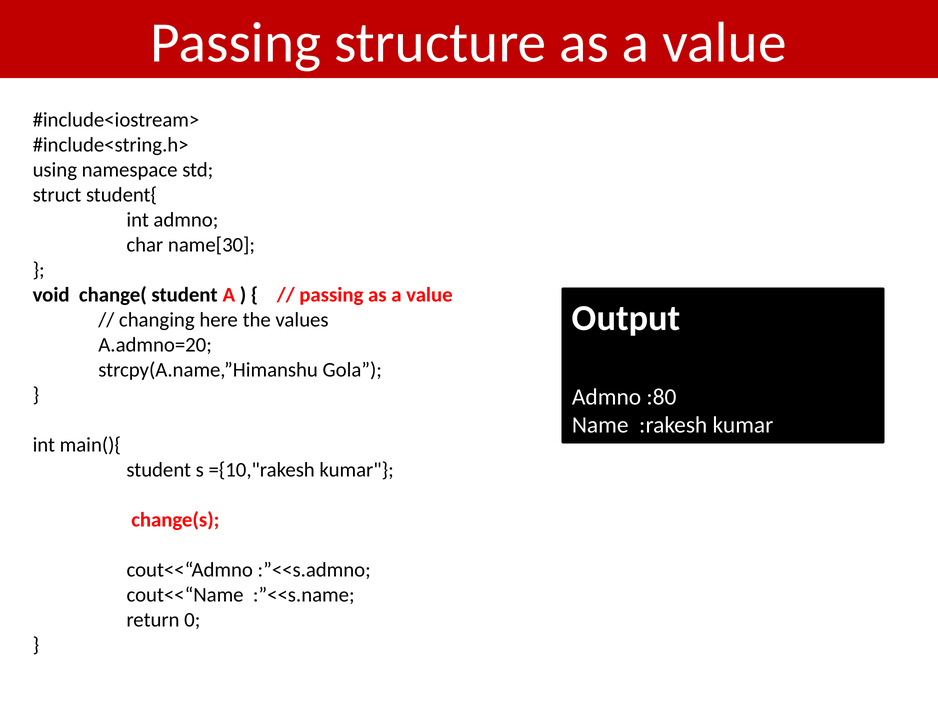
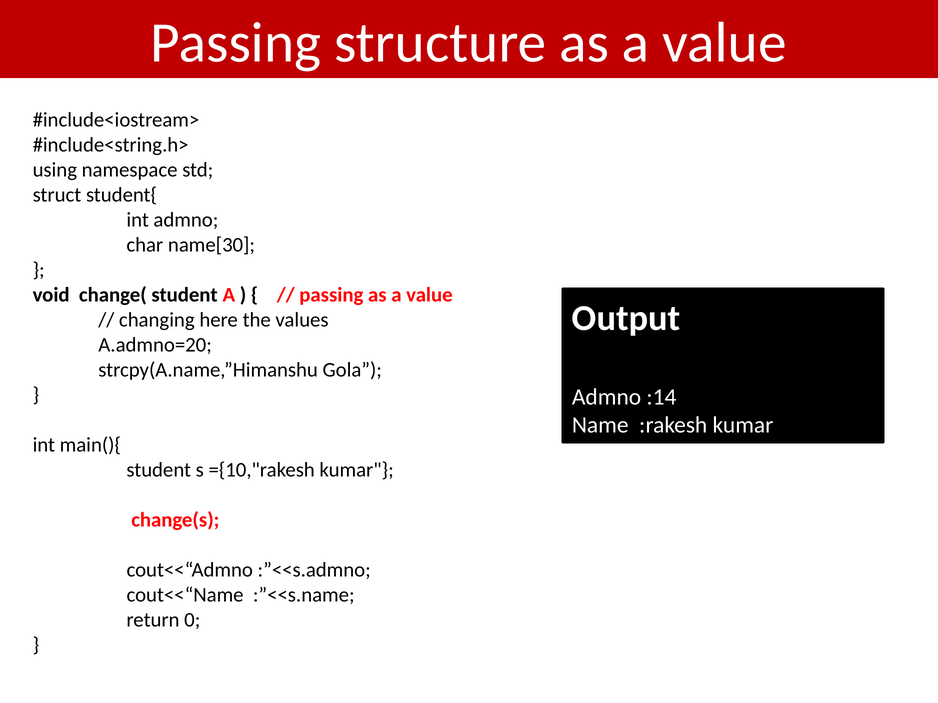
:80: :80 -> :14
